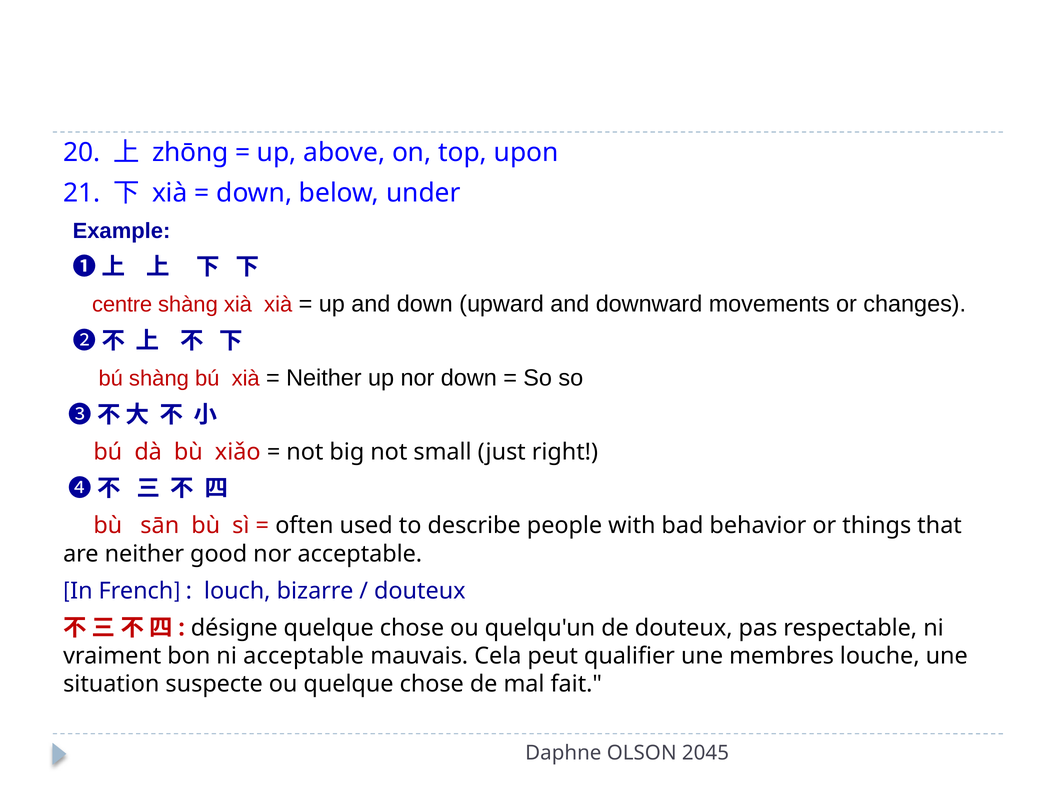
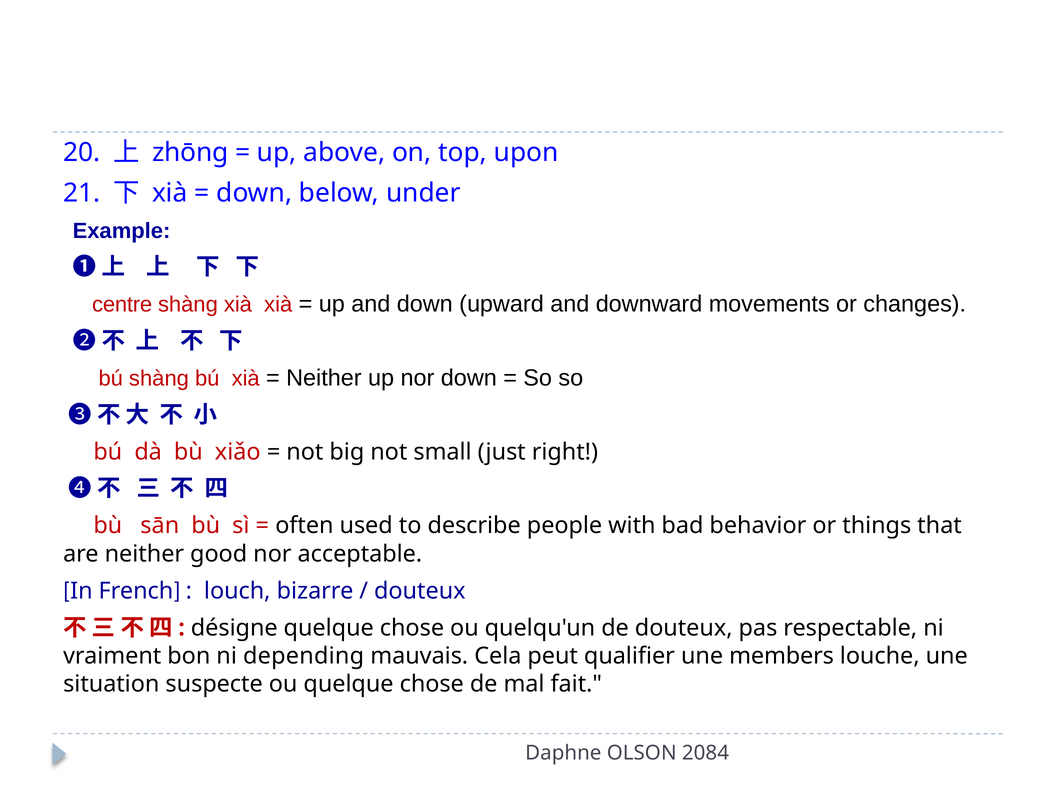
ni acceptable: acceptable -> depending
membres: membres -> members
2045: 2045 -> 2084
